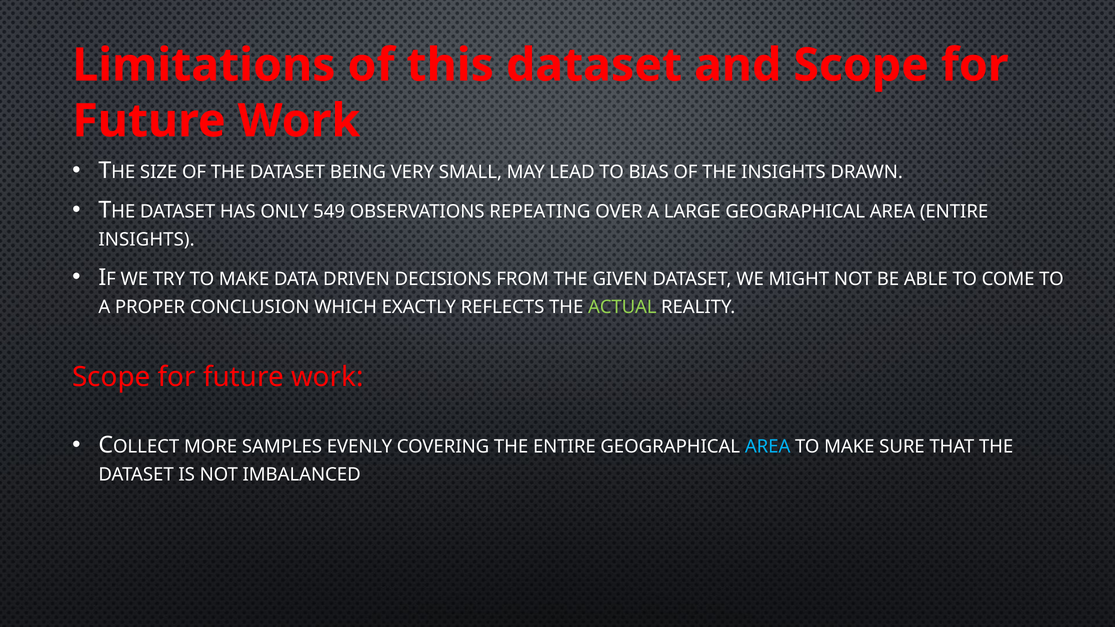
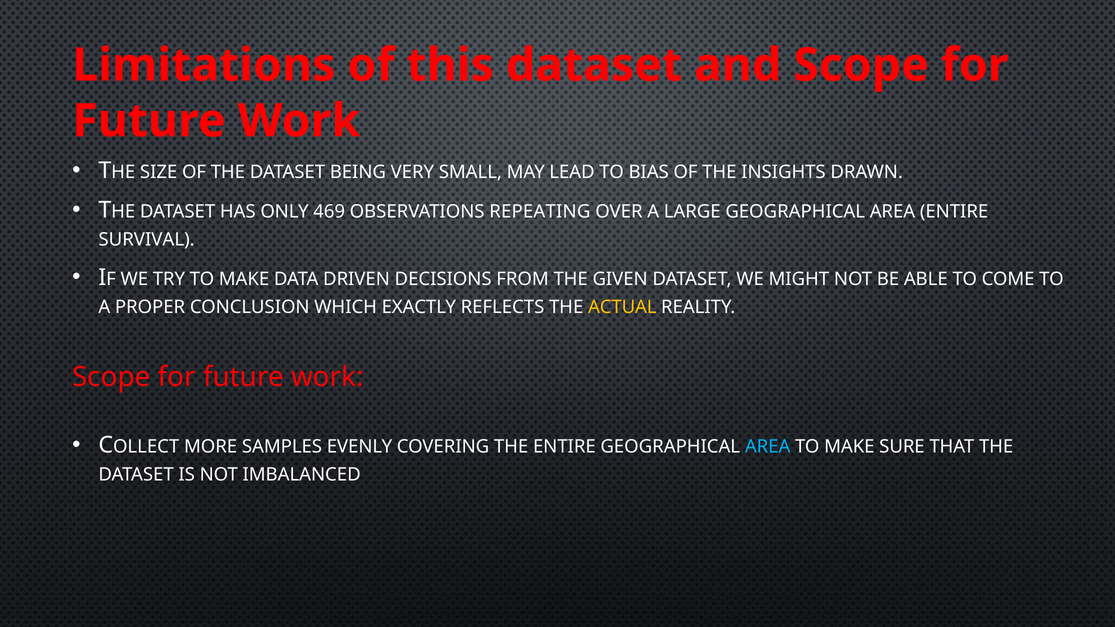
549: 549 -> 469
INSIGHTS at (147, 240): INSIGHTS -> SURVIVAL
ACTUAL colour: light green -> yellow
